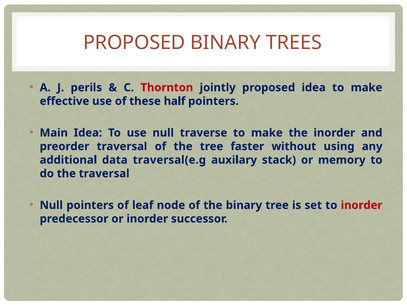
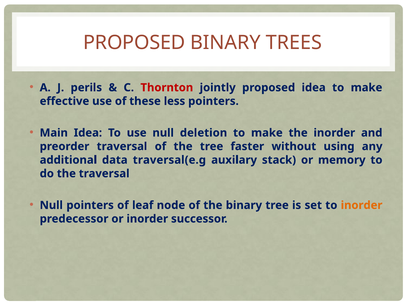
half: half -> less
traverse: traverse -> deletion
inorder at (362, 205) colour: red -> orange
